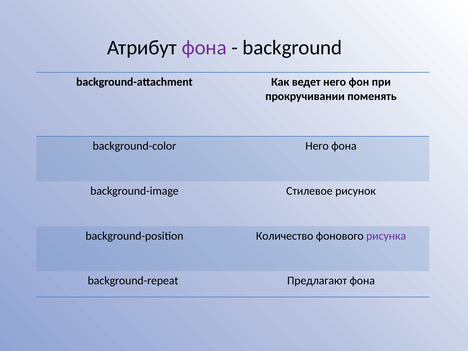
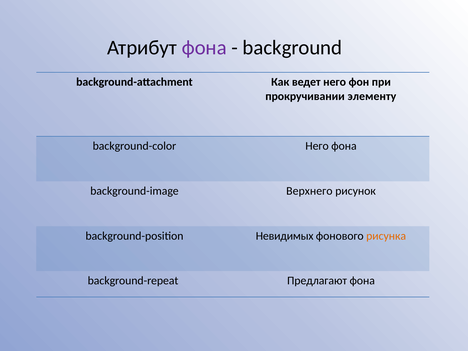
поменять: поменять -> элементу
Стилевое: Стилевое -> Верхнего
Количество: Количество -> Невидимых
рисунка colour: purple -> orange
